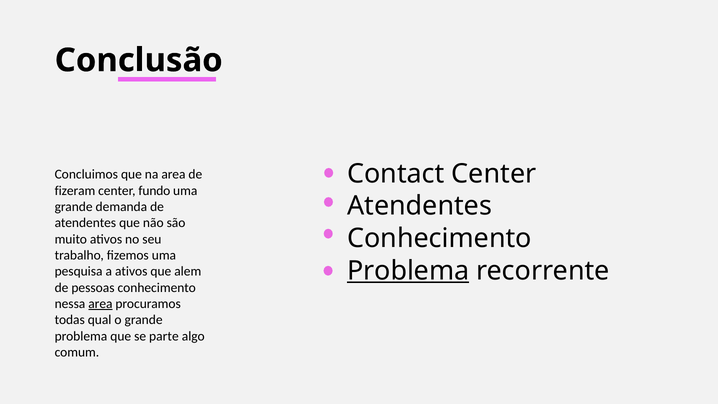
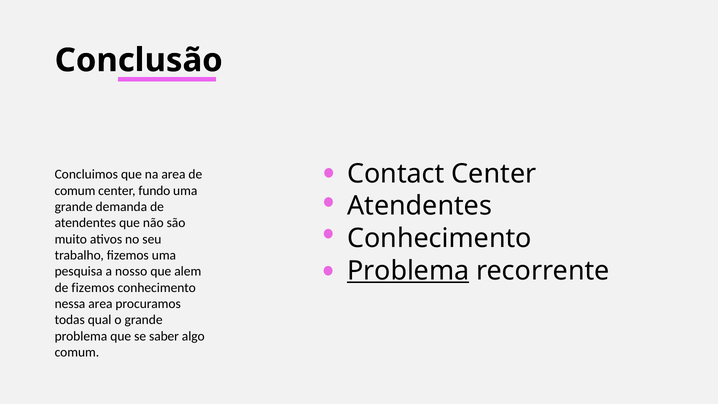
fizeram at (75, 191): fizeram -> comum
a ativos: ativos -> nosso
de pessoas: pessoas -> fizemos
area at (100, 304) underline: present -> none
parte: parte -> saber
